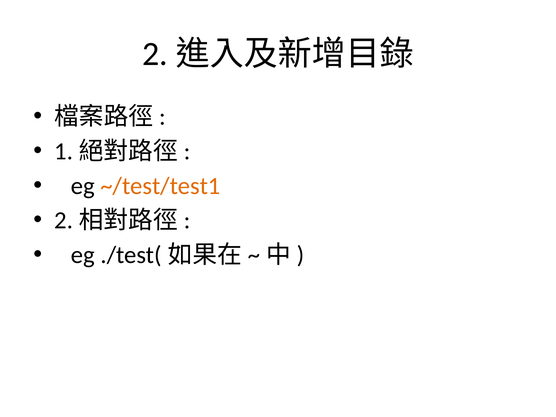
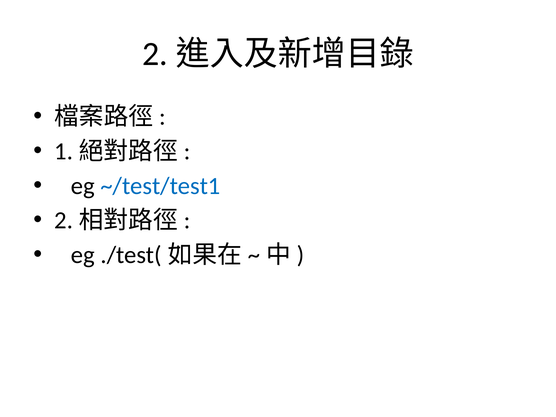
~/test/test1 colour: orange -> blue
